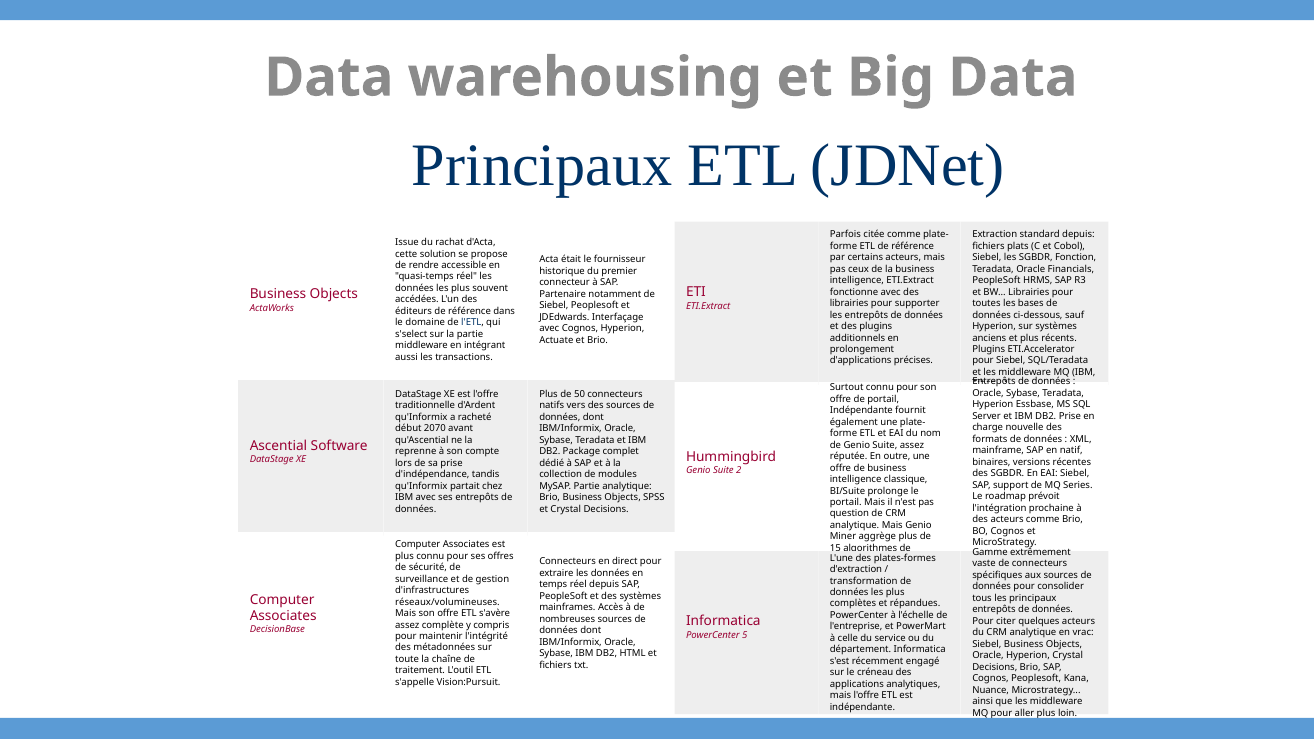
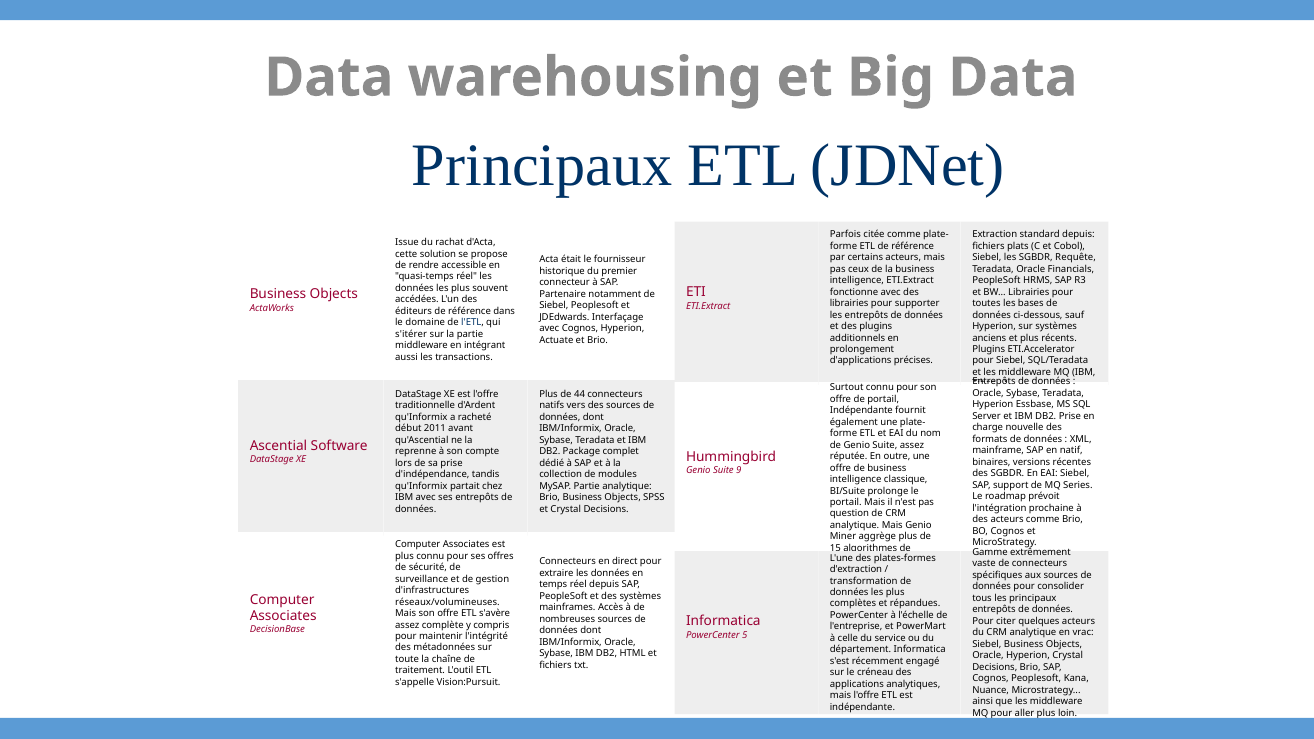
Fonction: Fonction -> Requête
s'select: s'select -> s'itérer
50: 50 -> 44
2070: 2070 -> 2011
2: 2 -> 9
